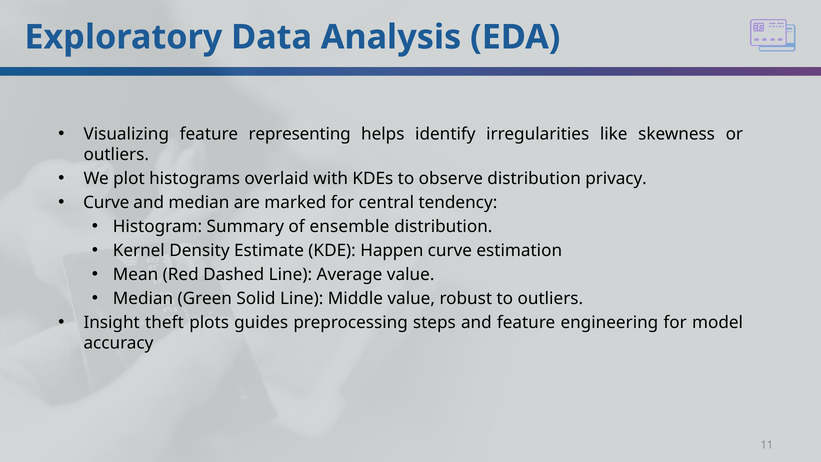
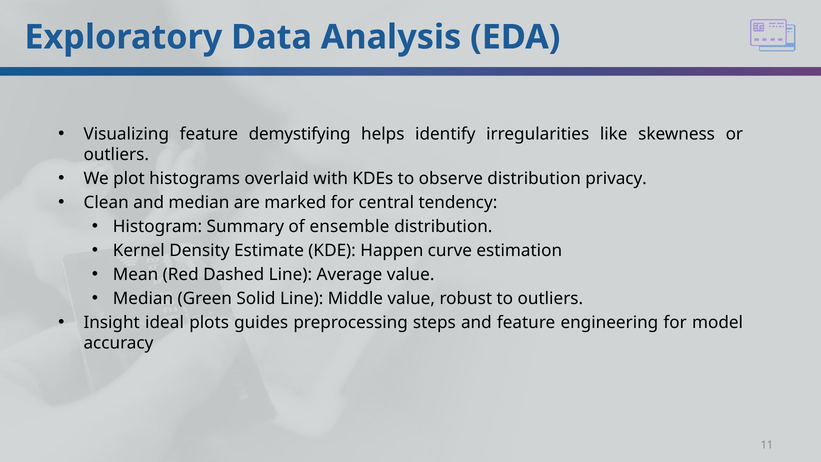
representing: representing -> demystifying
Curve at (106, 203): Curve -> Clean
theft: theft -> ideal
